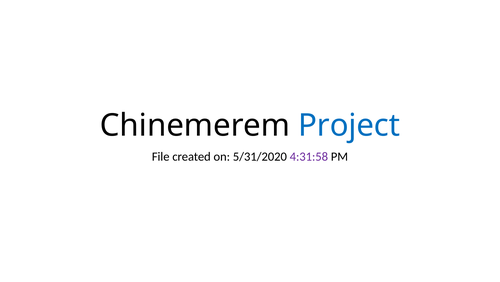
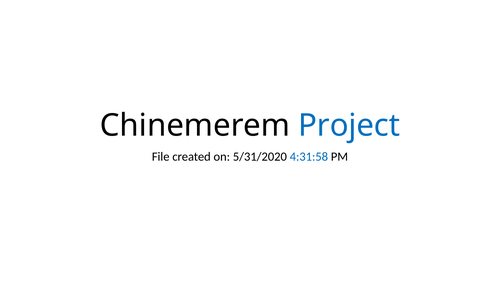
4:31:58 colour: purple -> blue
